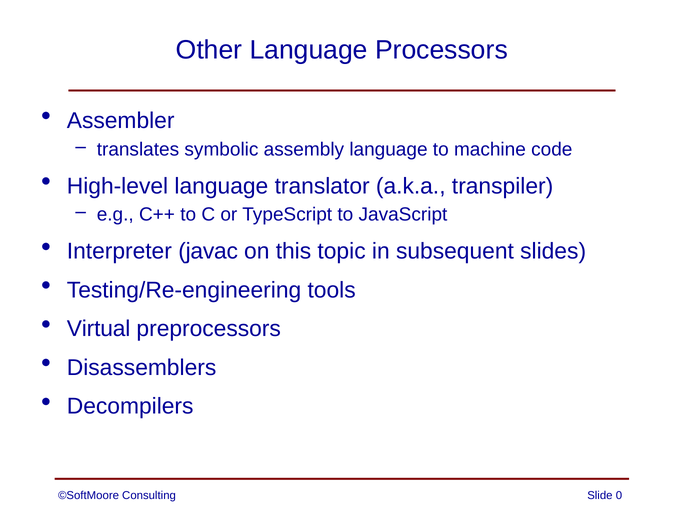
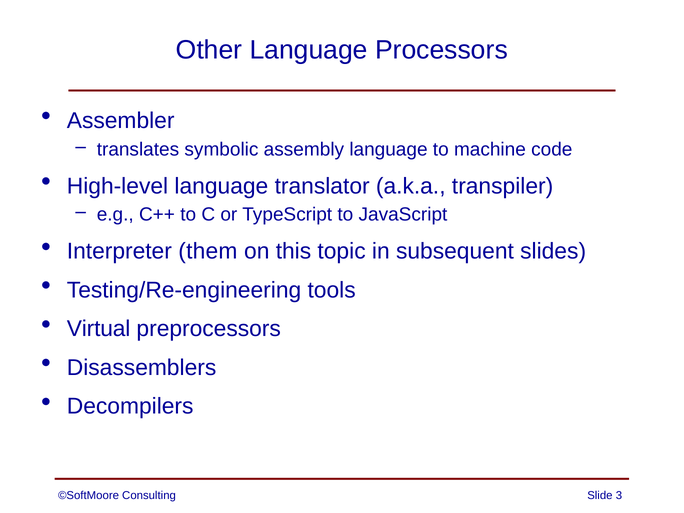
javac: javac -> them
0: 0 -> 3
